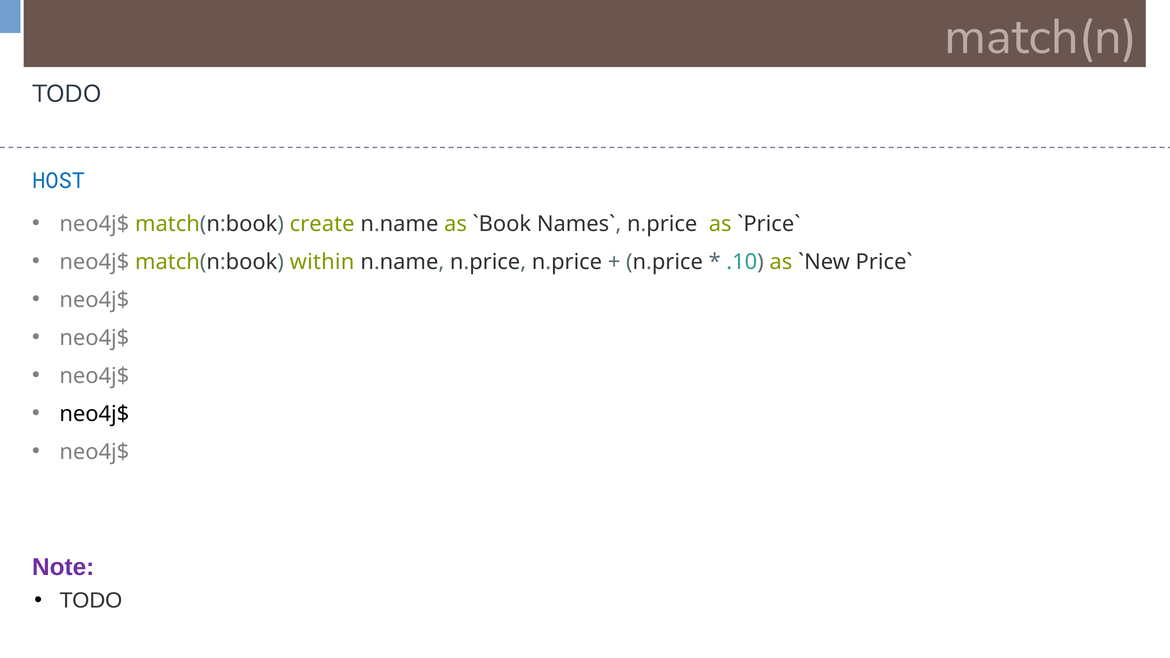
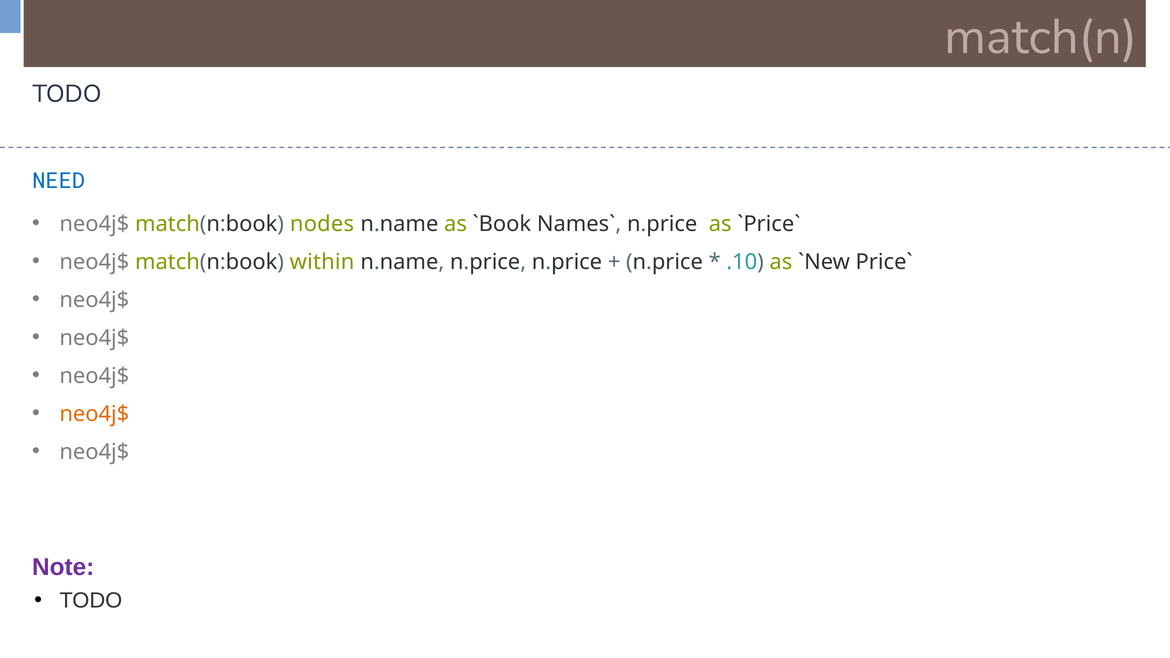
HOST: HOST -> NEED
create: create -> nodes
neo4j$ at (94, 414) colour: black -> orange
